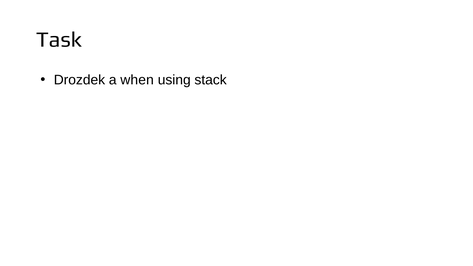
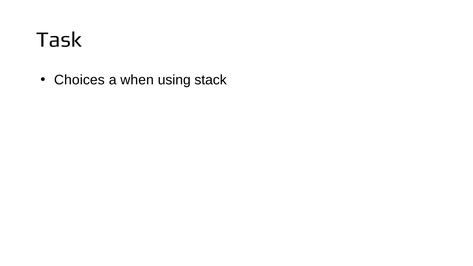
Drozdek: Drozdek -> Choices
